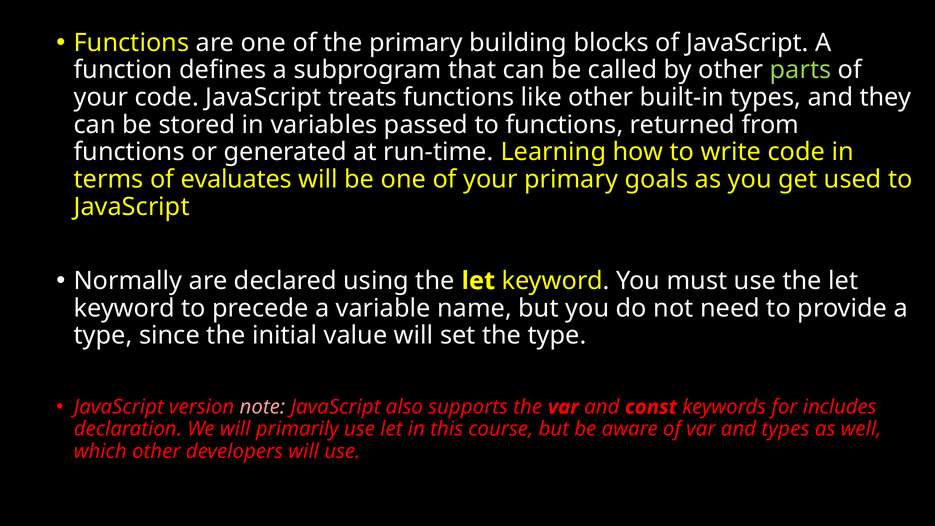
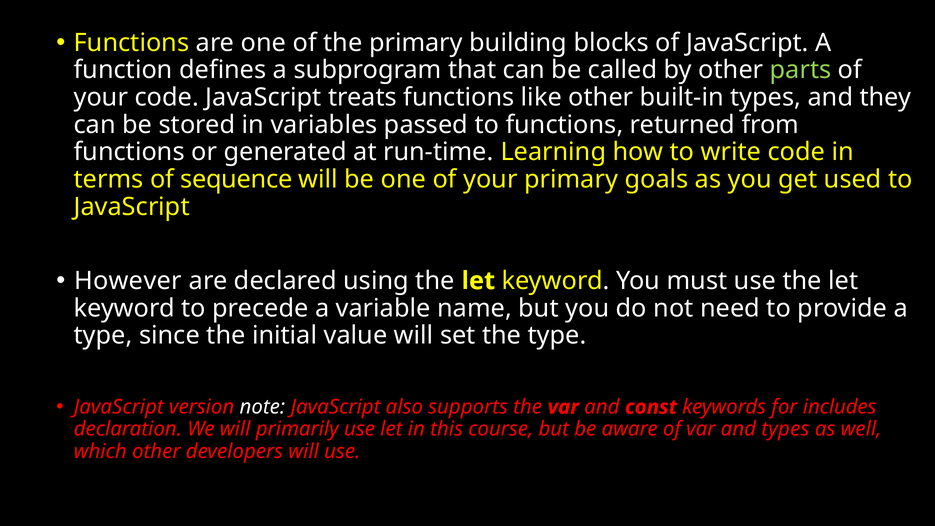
evaluates: evaluates -> sequence
Normally: Normally -> However
note colour: pink -> white
